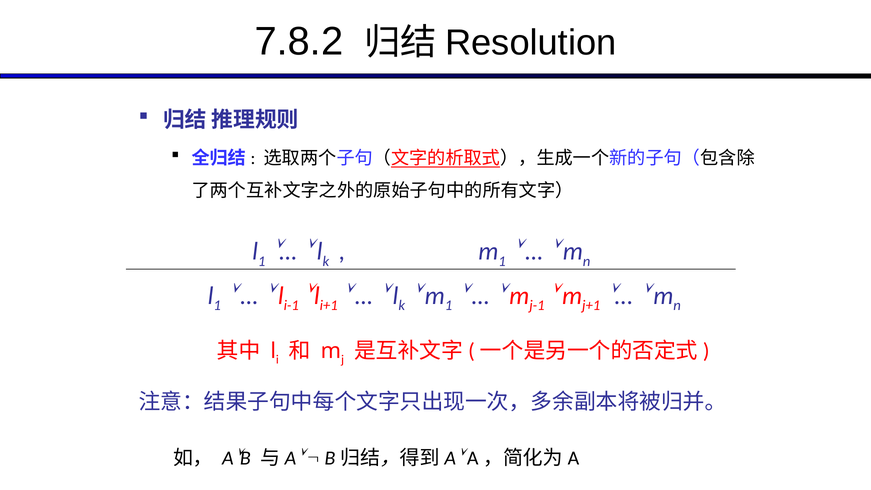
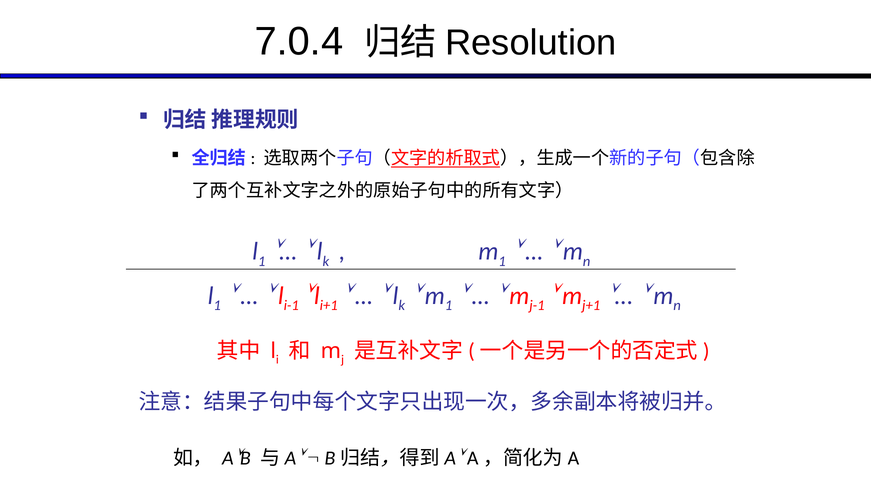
7.8.2: 7.8.2 -> 7.0.4
